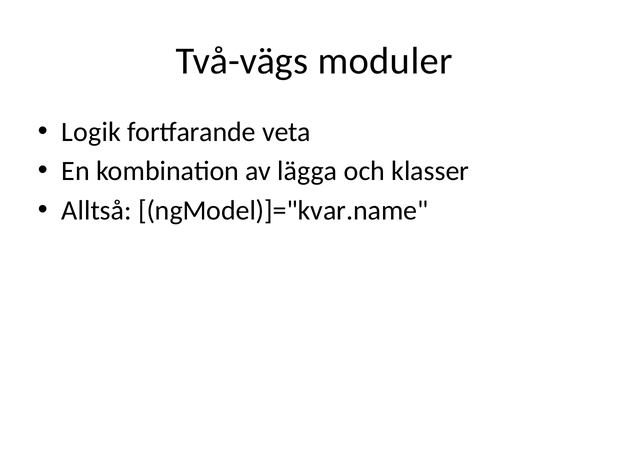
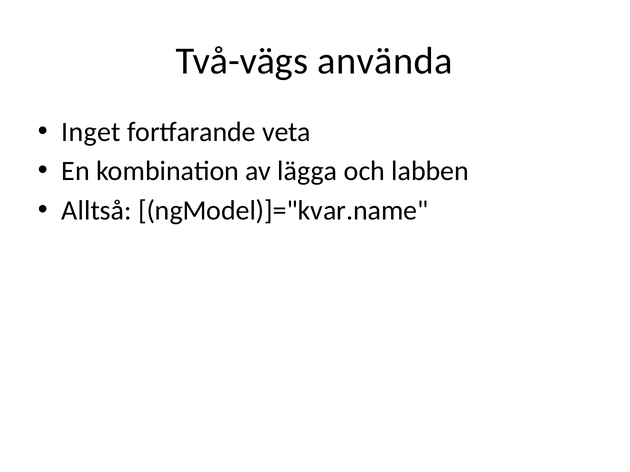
moduler: moduler -> använda
Logik: Logik -> Inget
klasser: klasser -> labben
